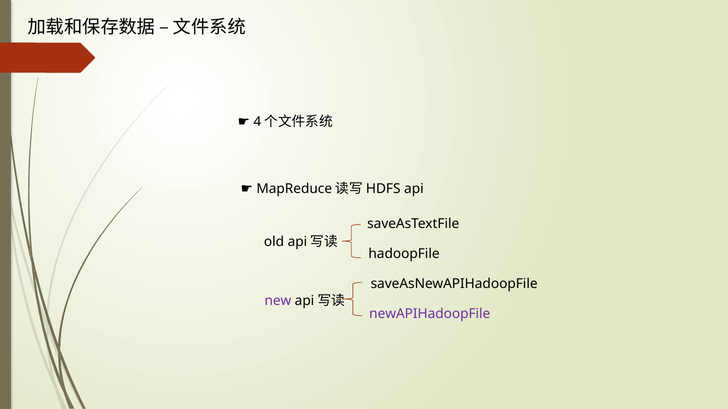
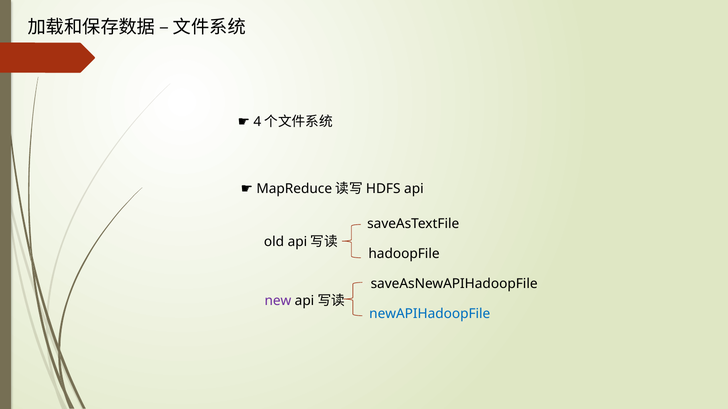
newAPIHadoopFile colour: purple -> blue
